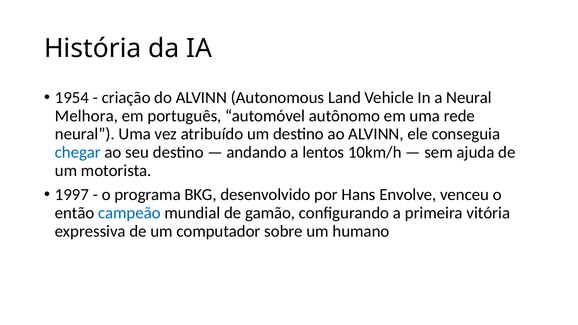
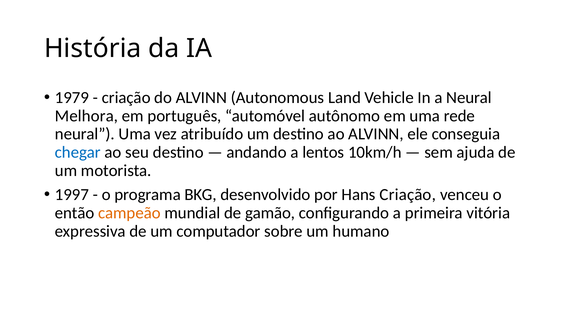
1954: 1954 -> 1979
Hans Envolve: Envolve -> Criação
campeão colour: blue -> orange
